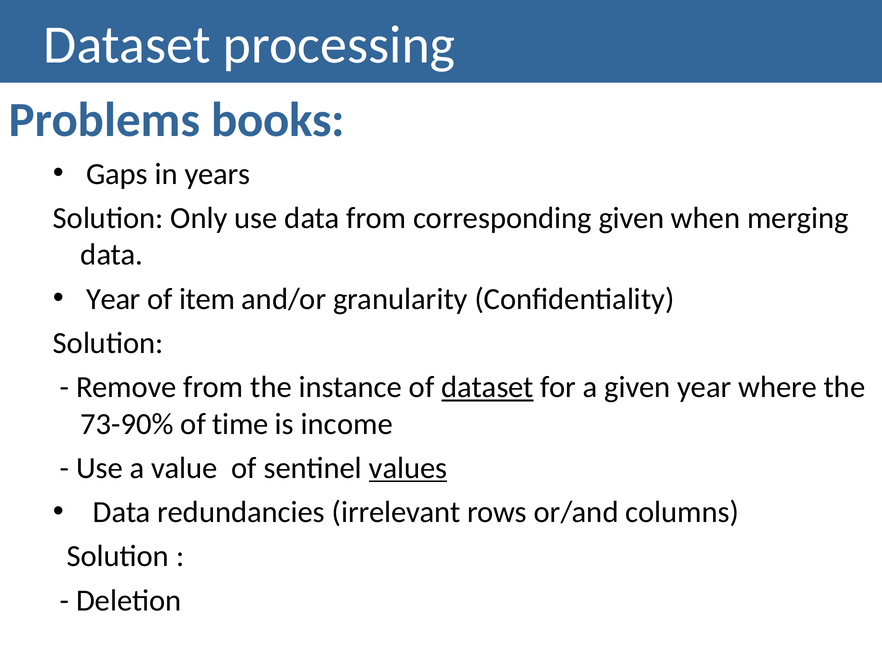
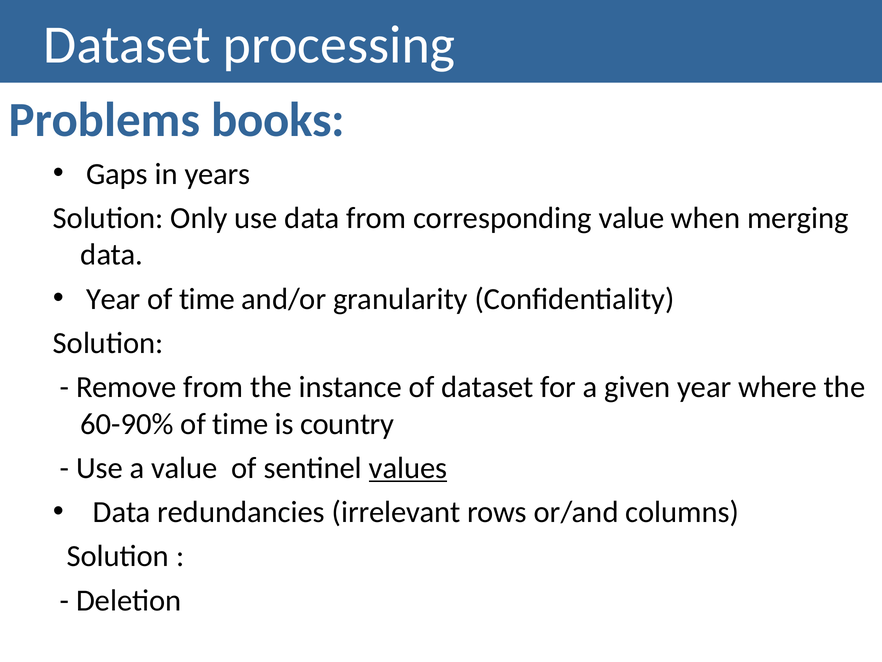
corresponding given: given -> value
item at (207, 299): item -> time
dataset at (488, 387) underline: present -> none
73-90%: 73-90% -> 60-90%
income: income -> country
